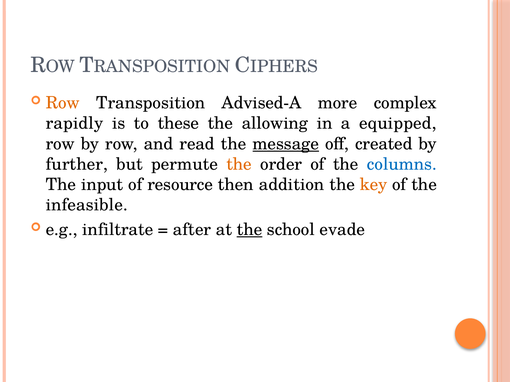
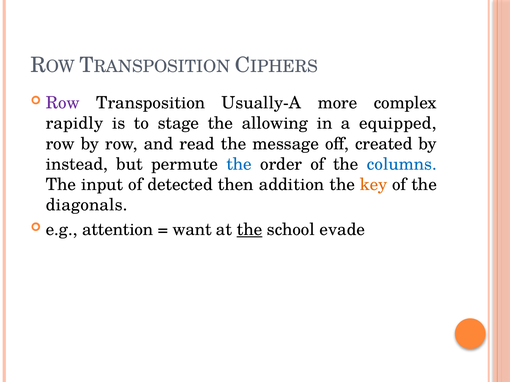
Row at (63, 103) colour: orange -> purple
Advised-A: Advised-A -> Usually-A
these: these -> stage
message underline: present -> none
further: further -> instead
the at (239, 164) colour: orange -> blue
resource: resource -> detected
infeasible: infeasible -> diagonals
infiltrate: infiltrate -> attention
after: after -> want
